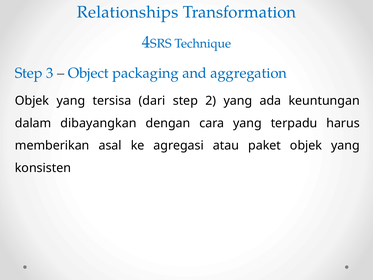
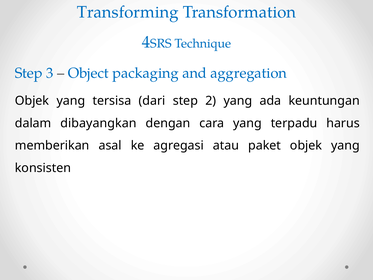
Relationships: Relationships -> Transforming
